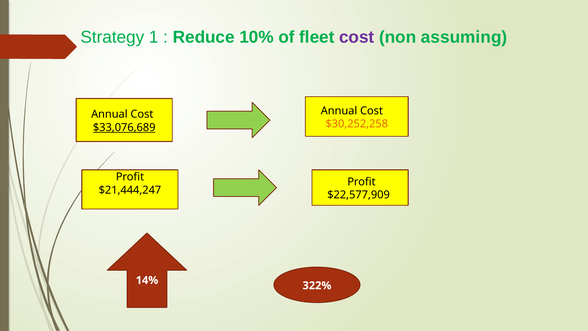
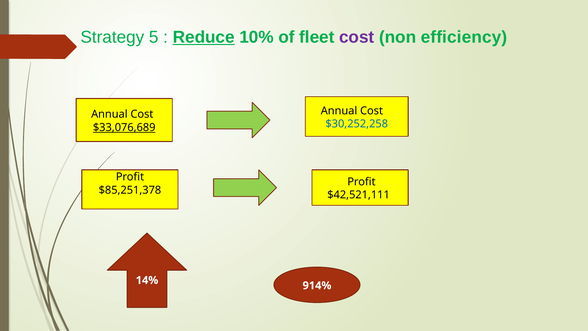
1: 1 -> 5
Reduce underline: none -> present
assuming: assuming -> efficiency
$30,252,258 colour: orange -> blue
$21,444,247: $21,444,247 -> $85,251,378
$22,577,909: $22,577,909 -> $42,521,111
322%: 322% -> 914%
